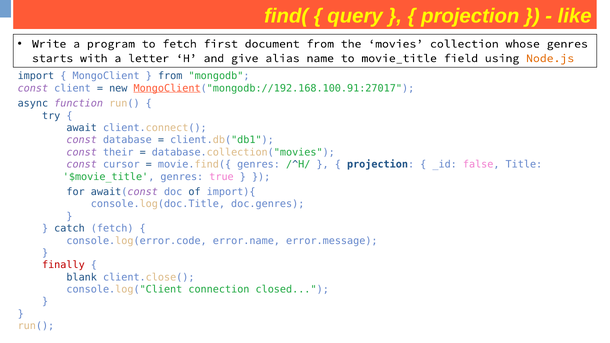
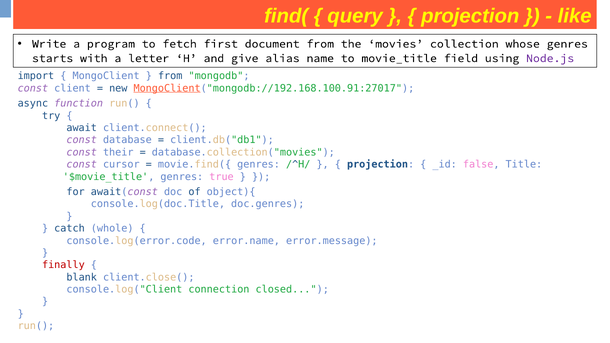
Node.js colour: orange -> purple
import){: import){ -> object){
catch fetch: fetch -> whole
